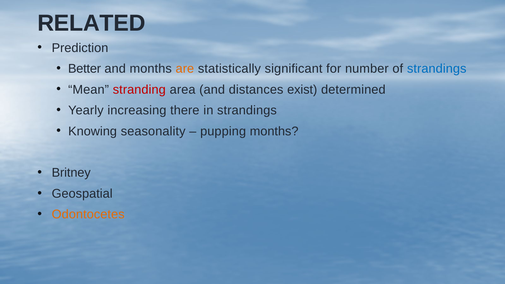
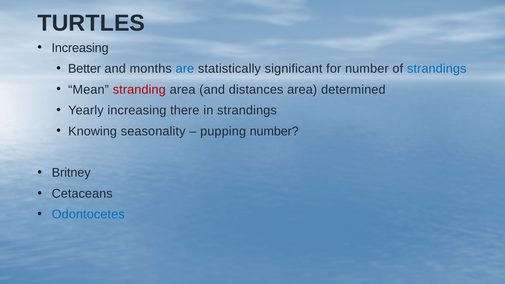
RELATED: RELATED -> TURTLES
Prediction at (80, 48): Prediction -> Increasing
are colour: orange -> blue
distances exist: exist -> area
pupping months: months -> number
Geospatial: Geospatial -> Cetaceans
Odontocetes colour: orange -> blue
